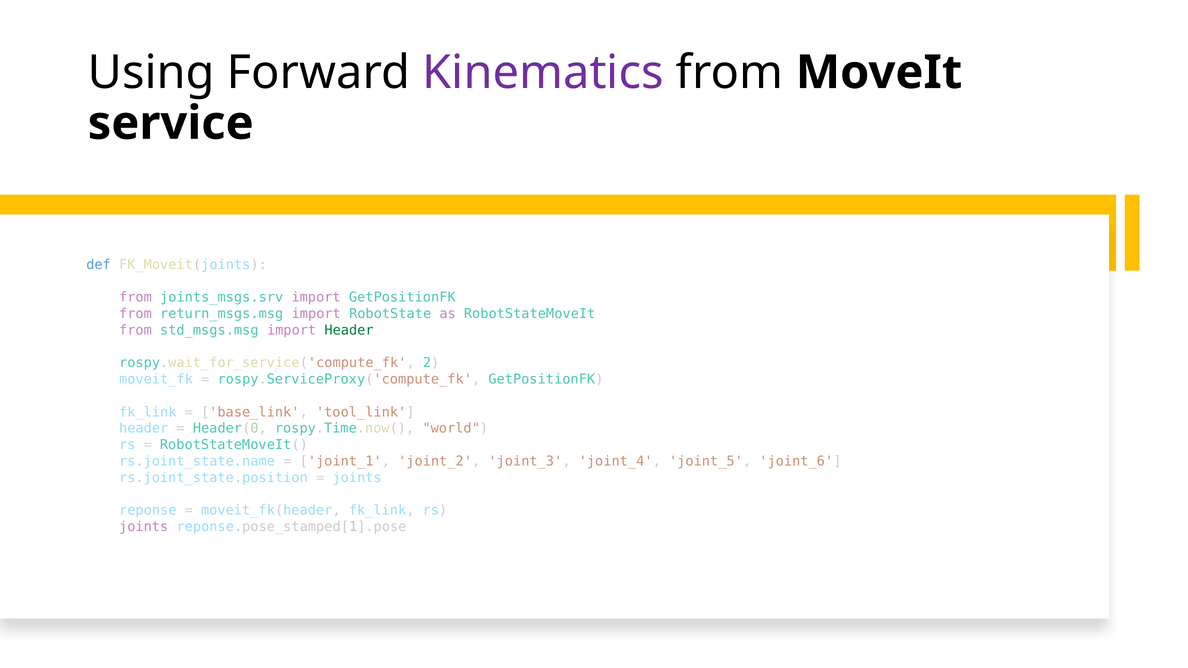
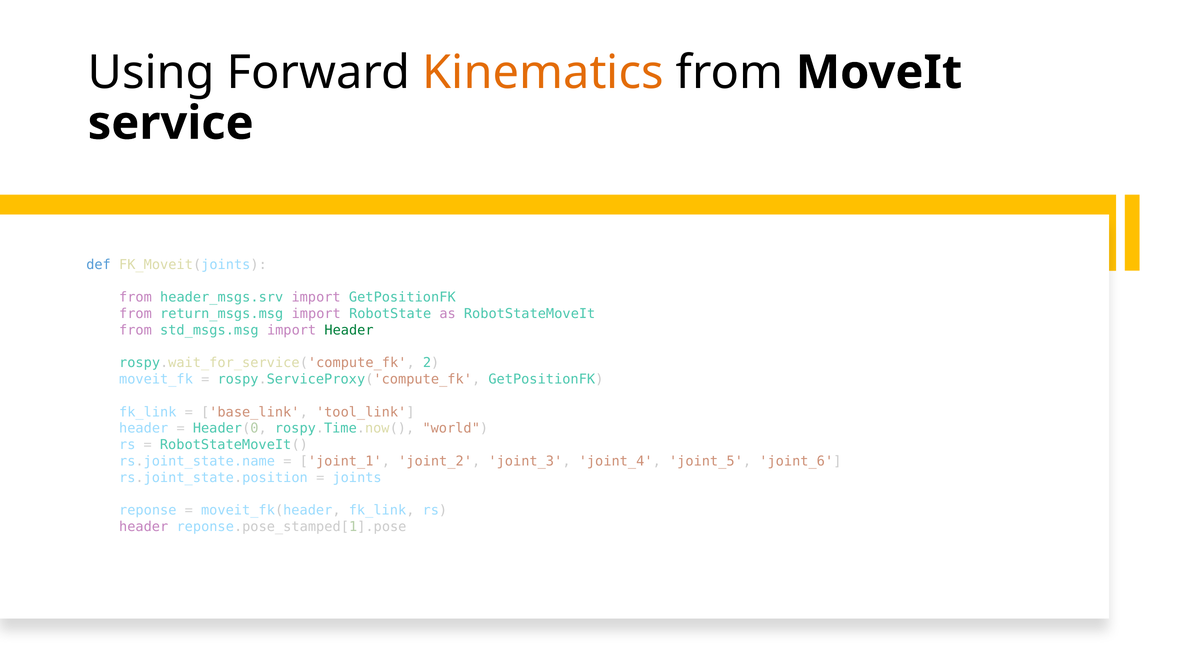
Kinematics colour: purple -> orange
joints_msgs.srv: joints_msgs.srv -> header_msgs.srv
joints at (144, 527): joints -> header
